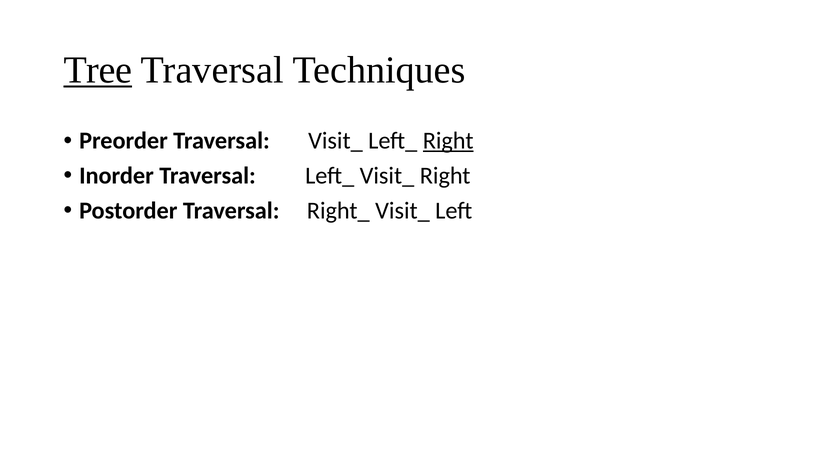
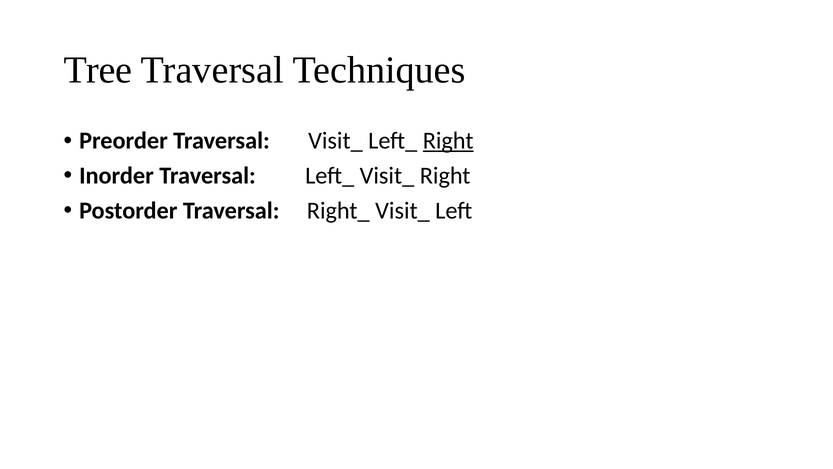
Tree underline: present -> none
